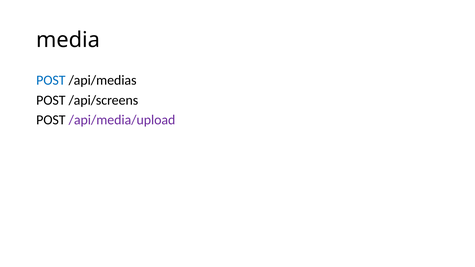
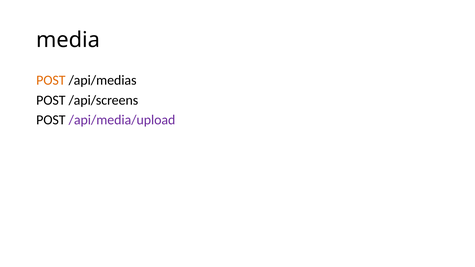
POST at (51, 80) colour: blue -> orange
